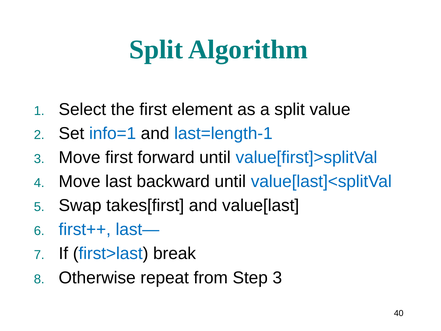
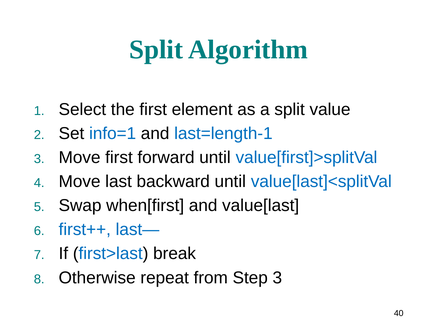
takes[first: takes[first -> when[first
